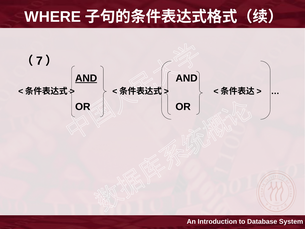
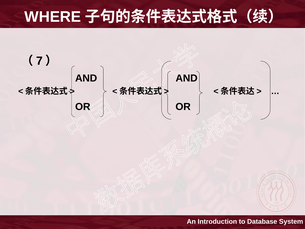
AND at (86, 78) underline: present -> none
